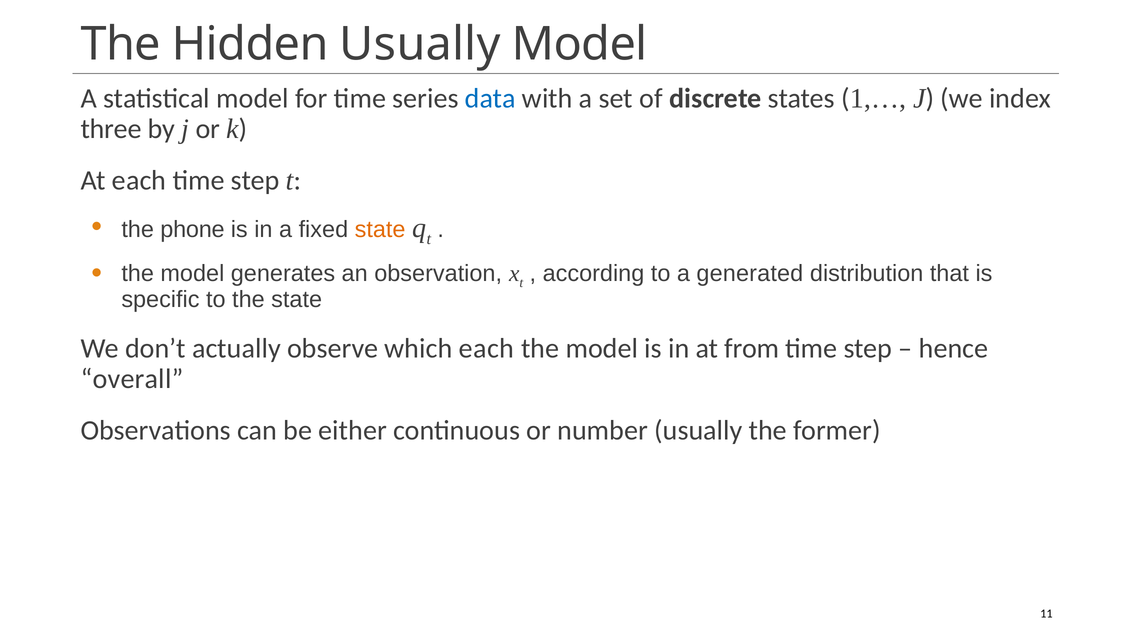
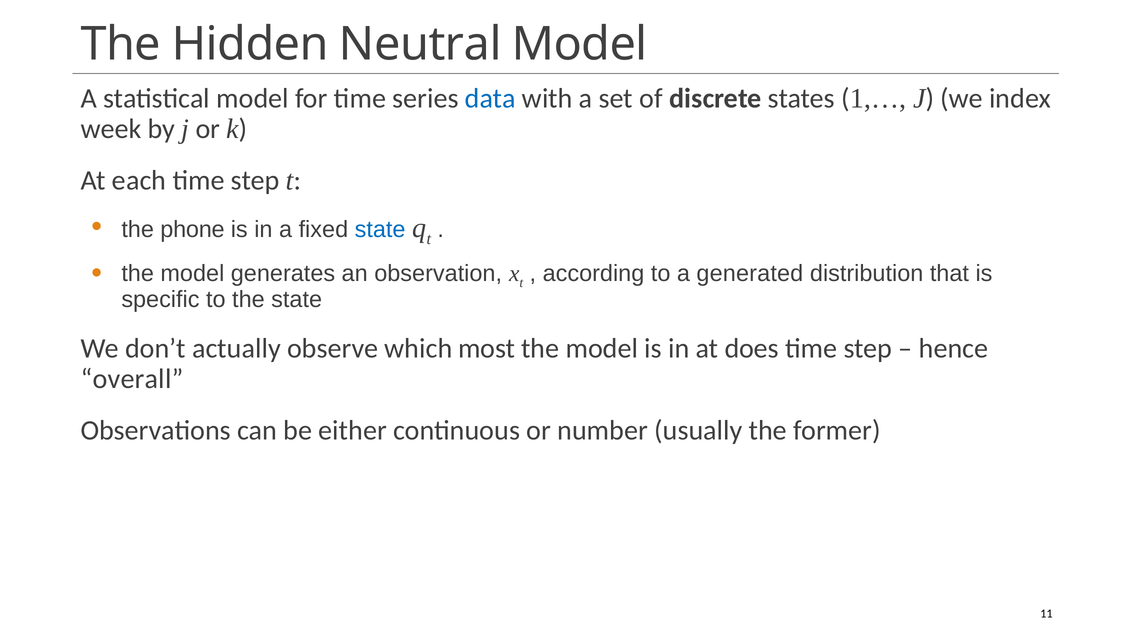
Hidden Usually: Usually -> Neutral
three: three -> week
state at (380, 229) colour: orange -> blue
which each: each -> most
from: from -> does
